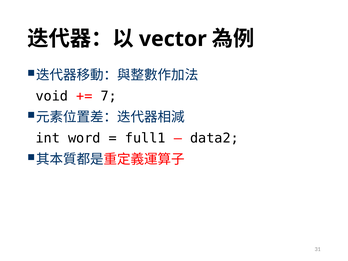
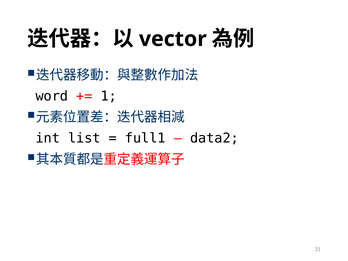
void: void -> word
7: 7 -> 1
word: word -> list
